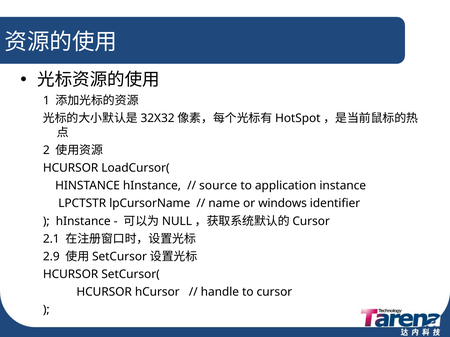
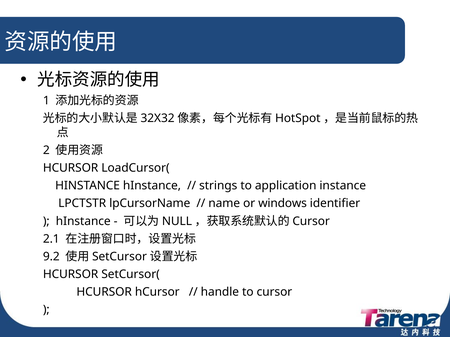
source: source -> strings
2.9: 2.9 -> 9.2
